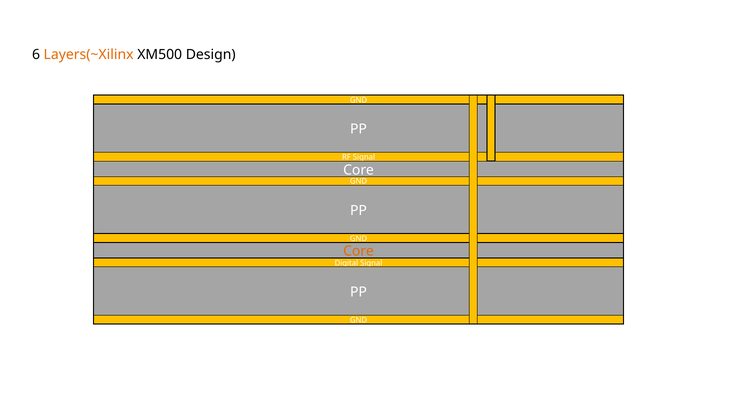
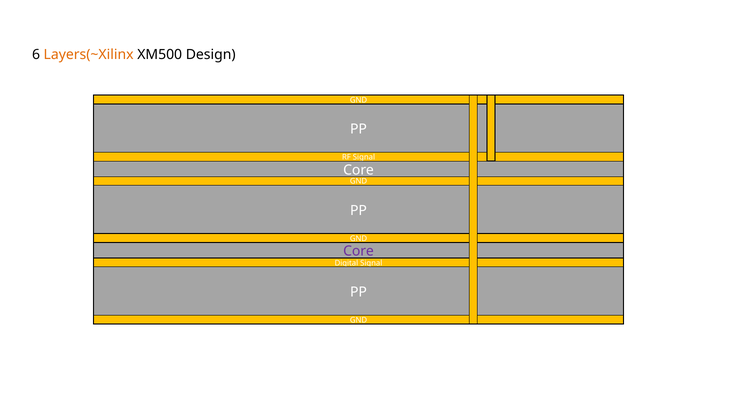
Core at (359, 251) colour: orange -> purple
